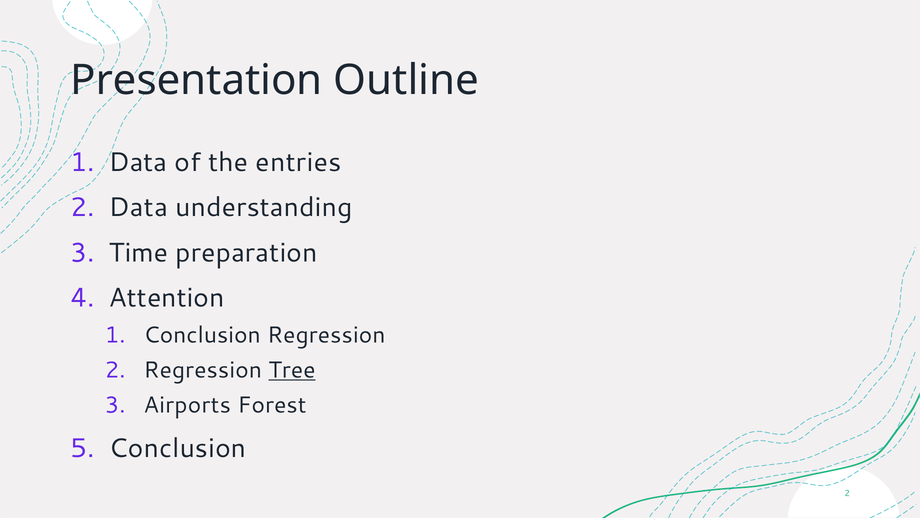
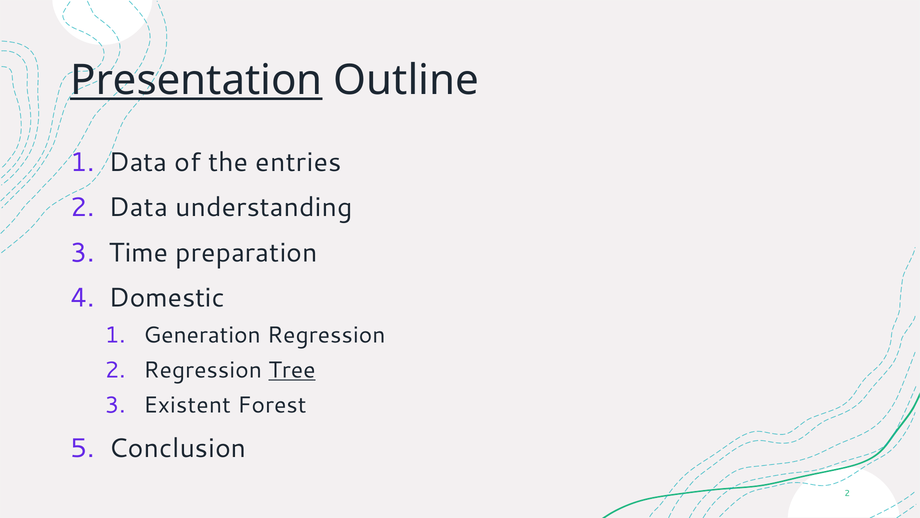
Presentation underline: none -> present
Attention: Attention -> Domestic
Conclusion at (202, 335): Conclusion -> Generation
Airports: Airports -> Existent
